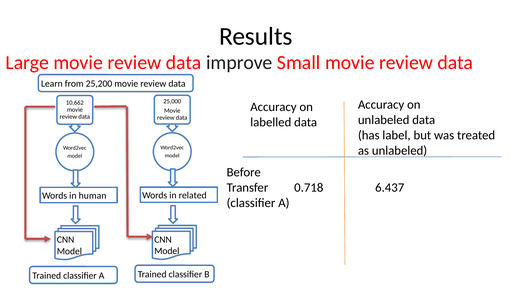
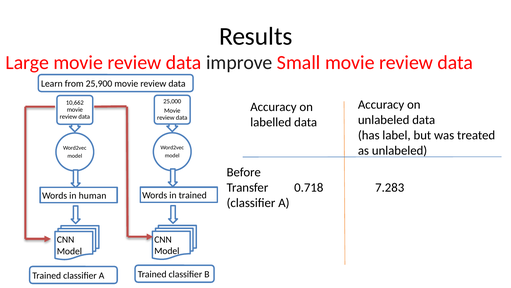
25,200: 25,200 -> 25,900
6.437: 6.437 -> 7.283
in related: related -> trained
